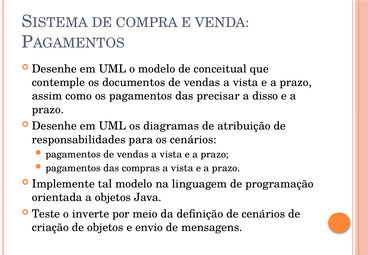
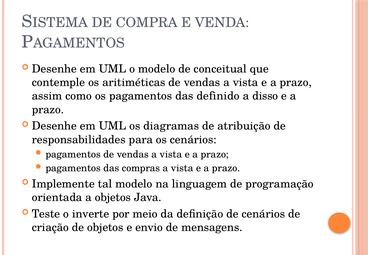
documentos: documentos -> aritiméticas
precisar: precisar -> definido
